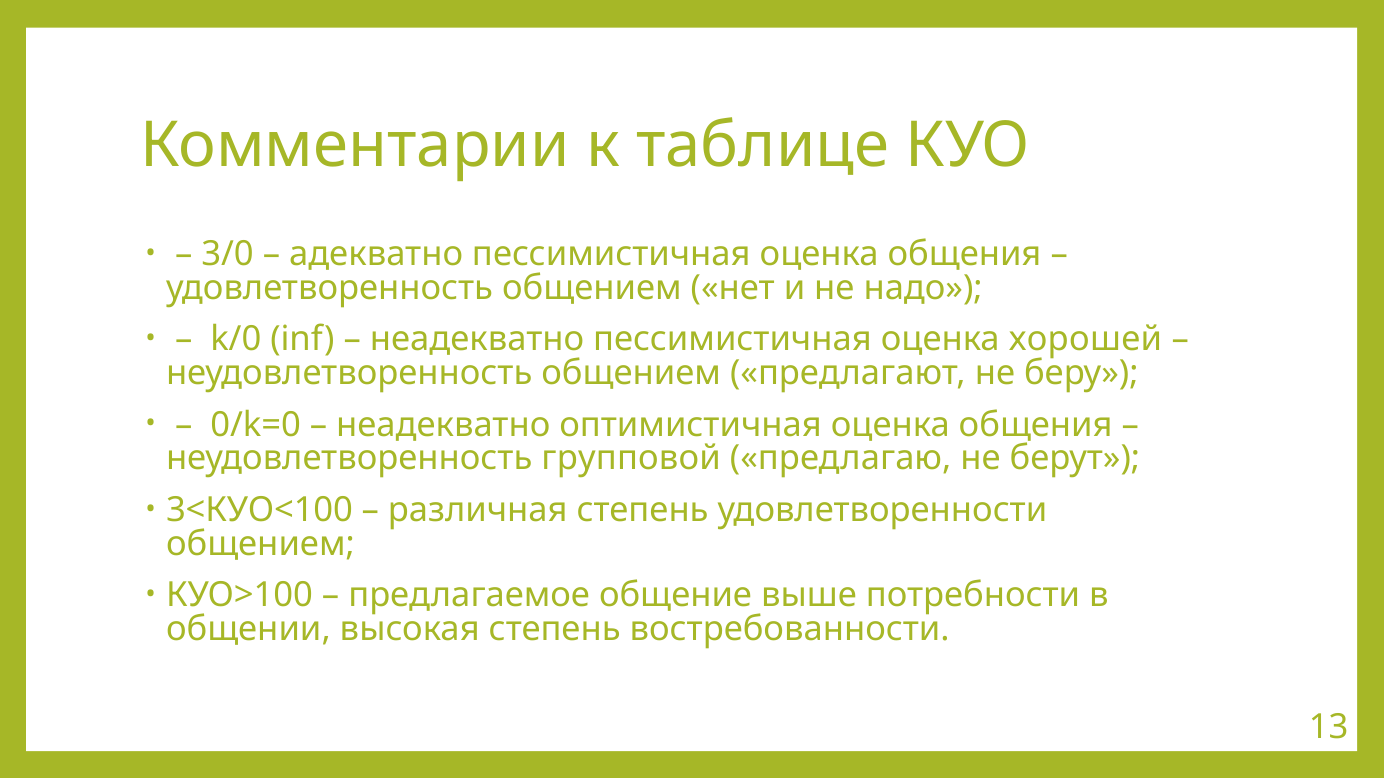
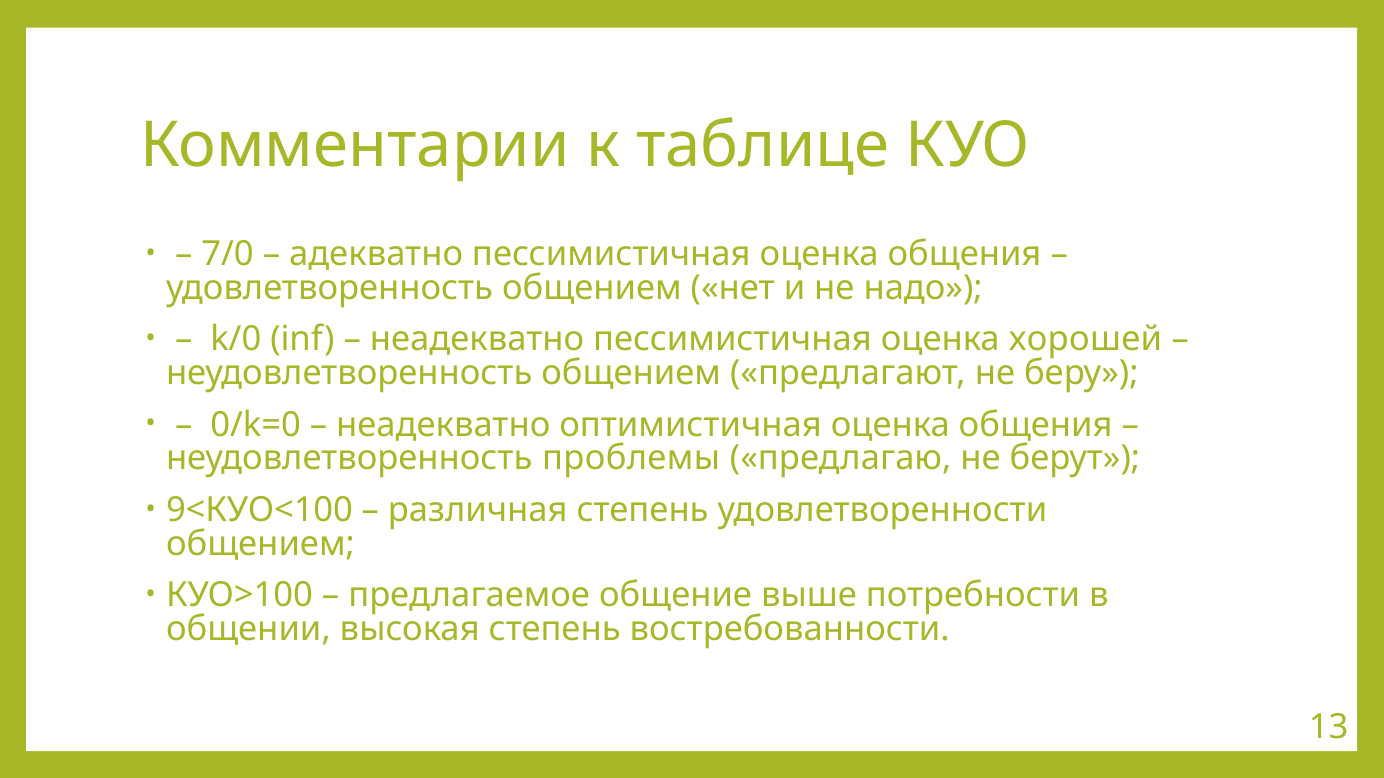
3/0: 3/0 -> 7/0
групповой: групповой -> проблемы
3<КУО<100: 3<КУО<100 -> 9<КУО<100
